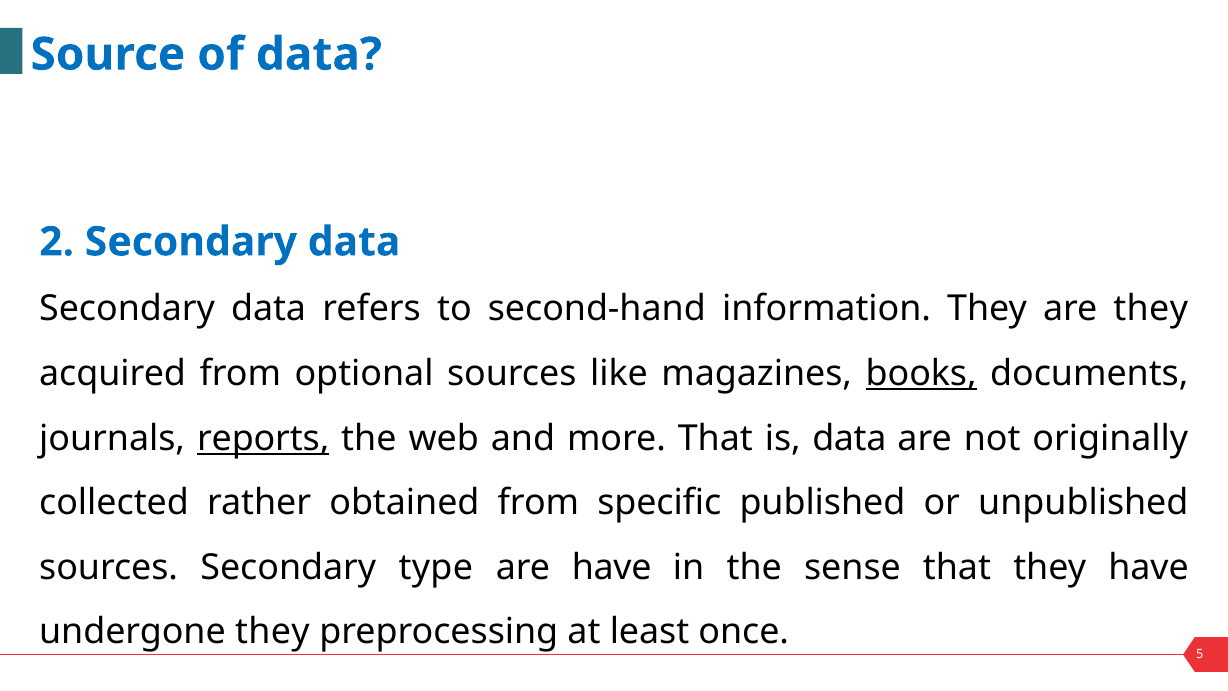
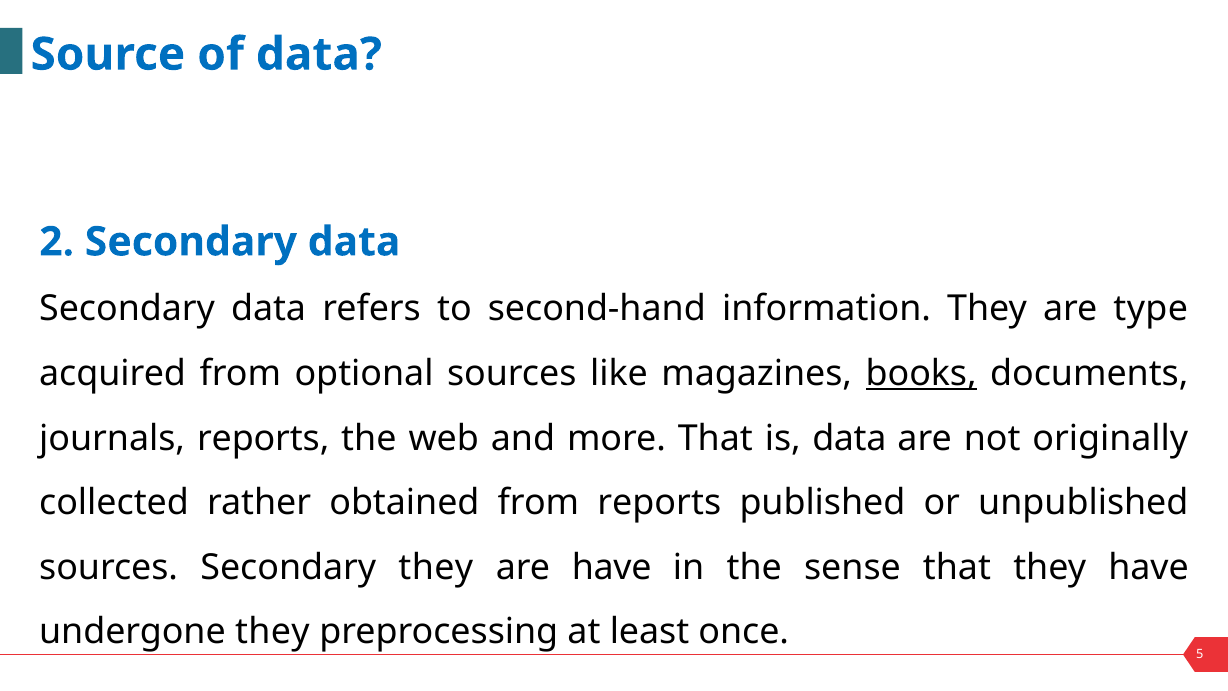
are they: they -> type
reports at (263, 438) underline: present -> none
from specific: specific -> reports
Secondary type: type -> they
